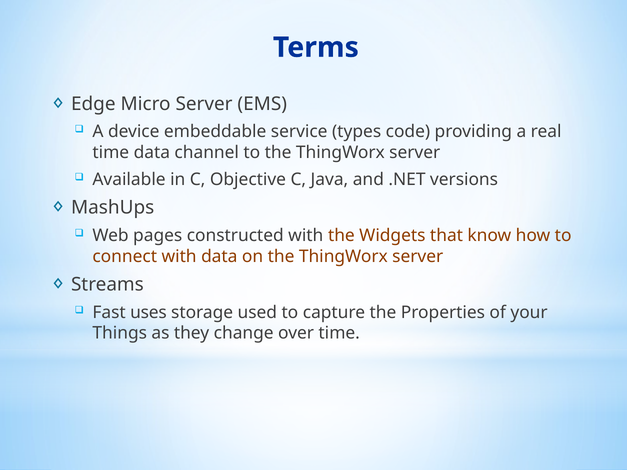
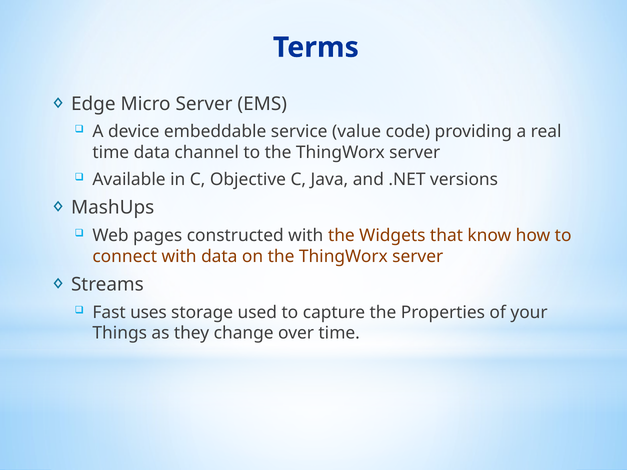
types: types -> value
